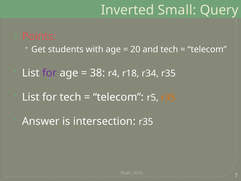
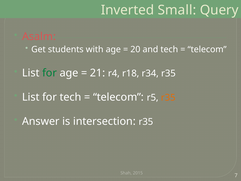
Points: Points -> Asalm
for at (50, 73) colour: purple -> green
38: 38 -> 21
